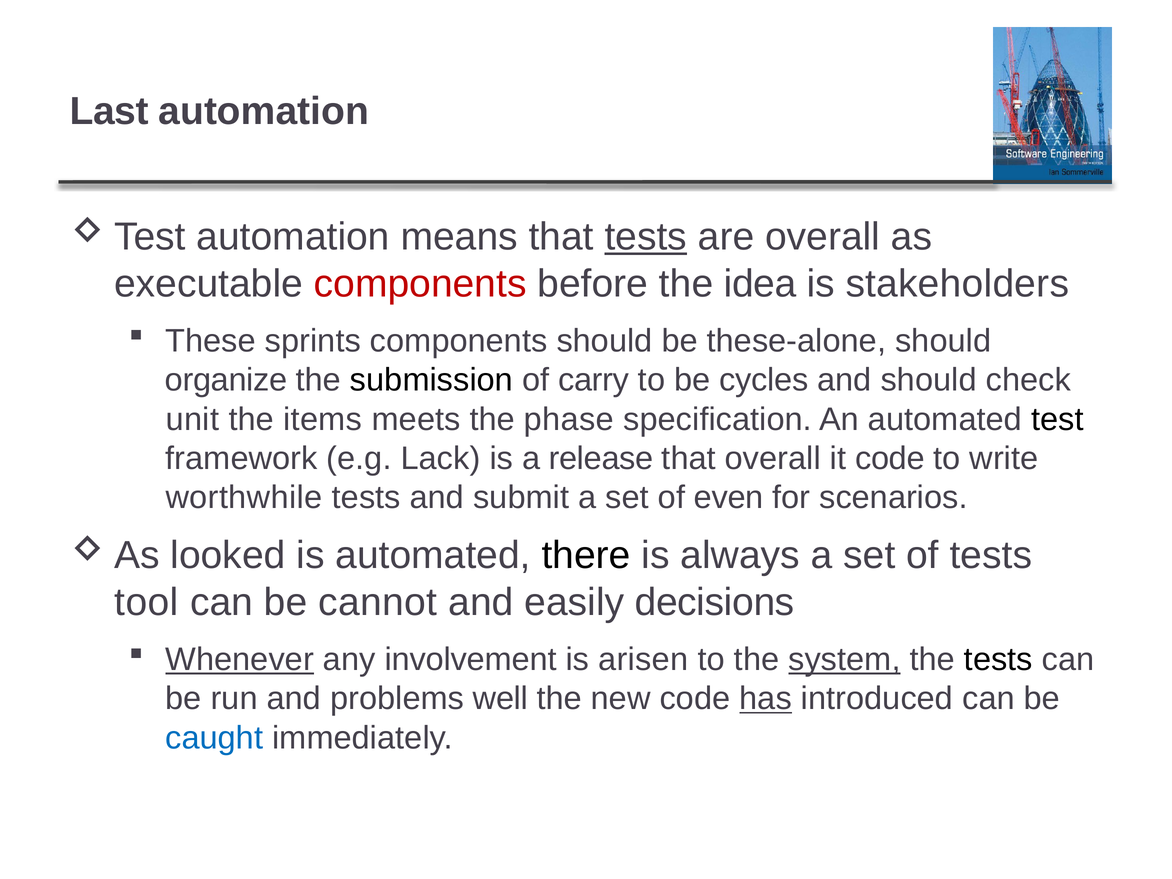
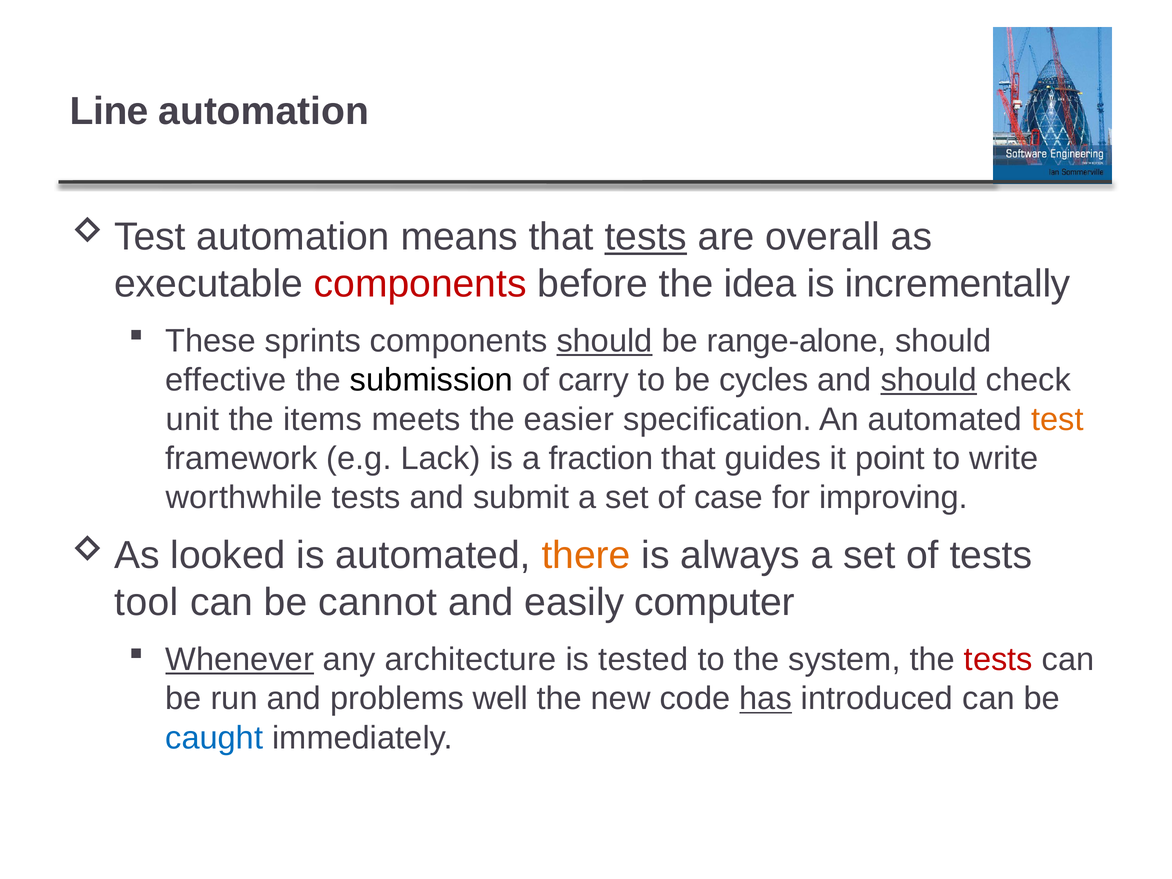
Last: Last -> Line
stakeholders: stakeholders -> incrementally
should at (605, 341) underline: none -> present
these-alone: these-alone -> range-alone
organize: organize -> effective
should at (929, 380) underline: none -> present
phase: phase -> easier
test colour: black -> orange
release: release -> fraction
that overall: overall -> guides
it code: code -> point
even: even -> case
scenarios: scenarios -> improving
there colour: black -> orange
decisions: decisions -> computer
involvement: involvement -> architecture
arisen: arisen -> tested
system underline: present -> none
tests at (998, 660) colour: black -> red
